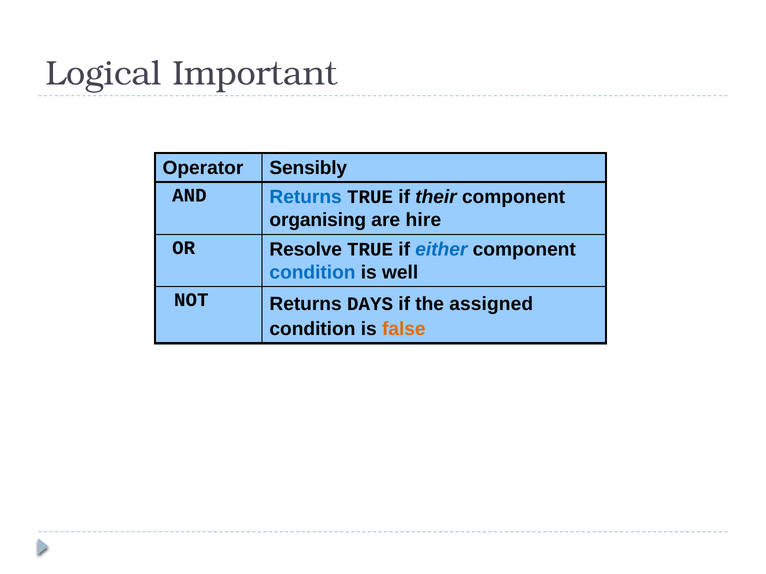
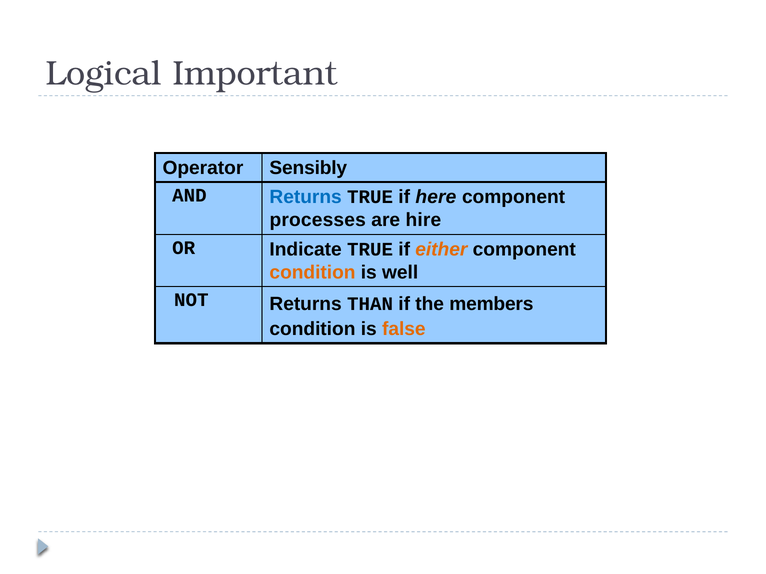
their: their -> here
organising: organising -> processes
Resolve: Resolve -> Indicate
either colour: blue -> orange
condition at (312, 273) colour: blue -> orange
DAYS: DAYS -> THAN
assigned: assigned -> members
